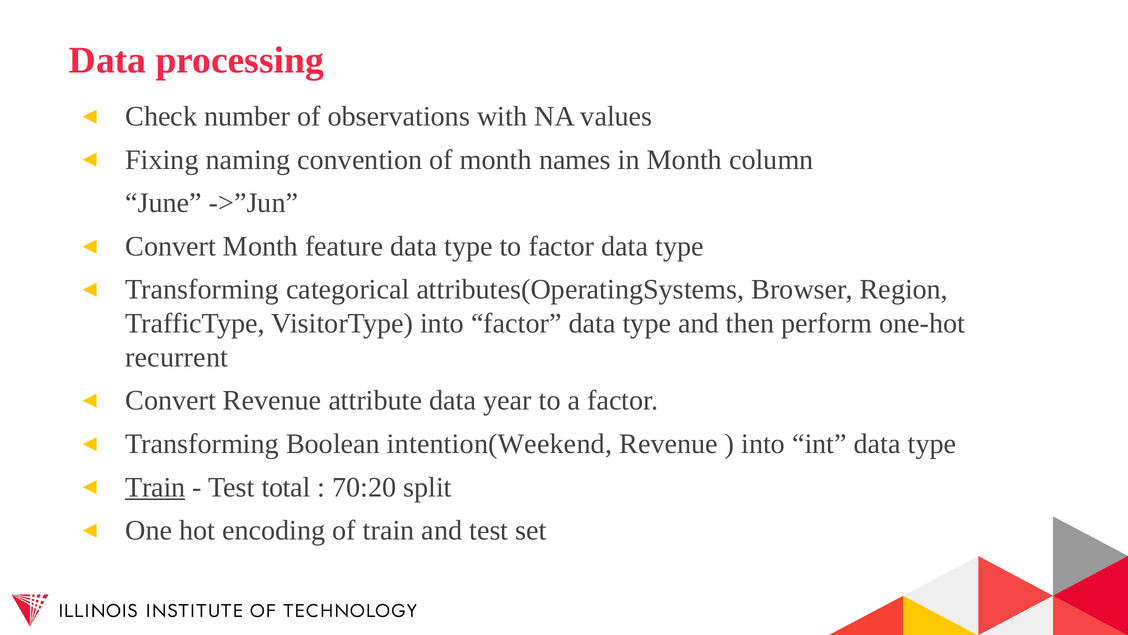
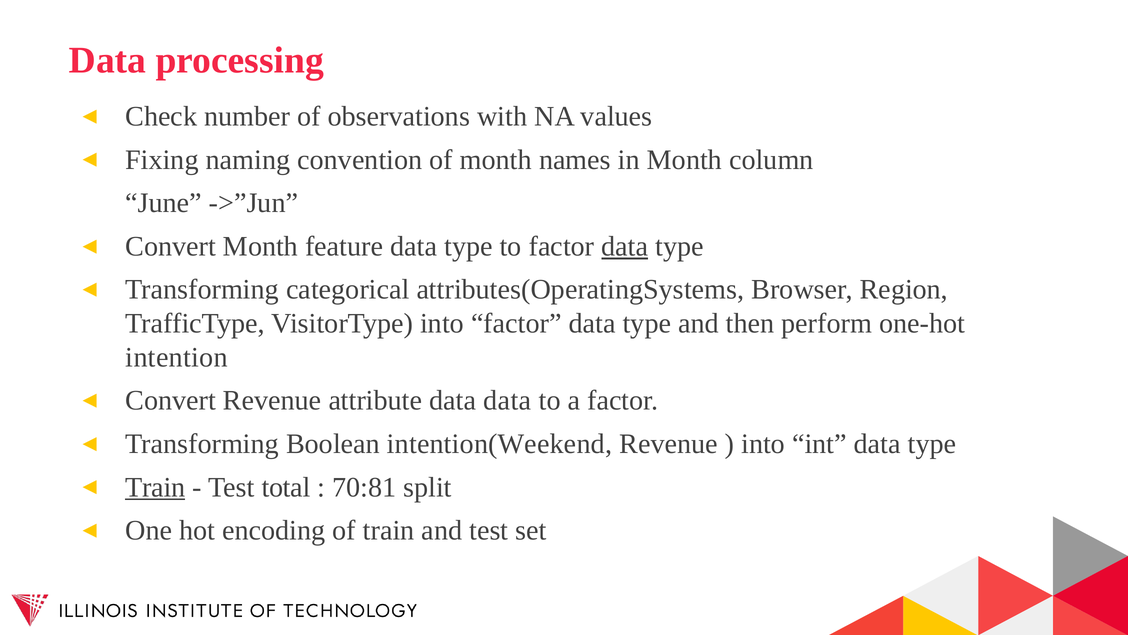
data at (625, 246) underline: none -> present
recurrent: recurrent -> intention
data year: year -> data
70:20: 70:20 -> 70:81
